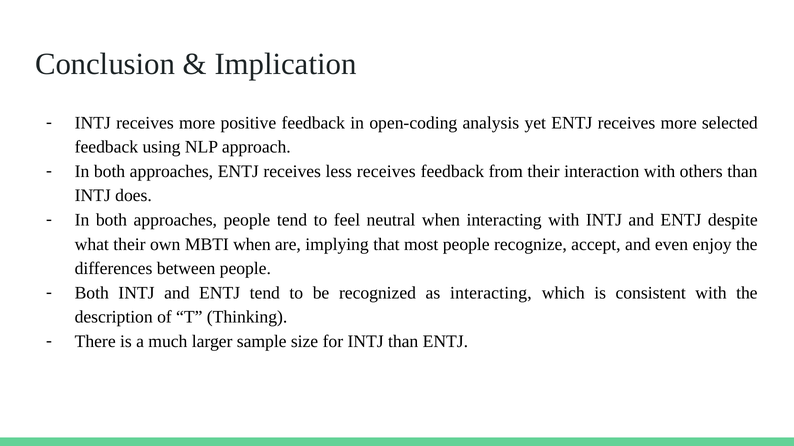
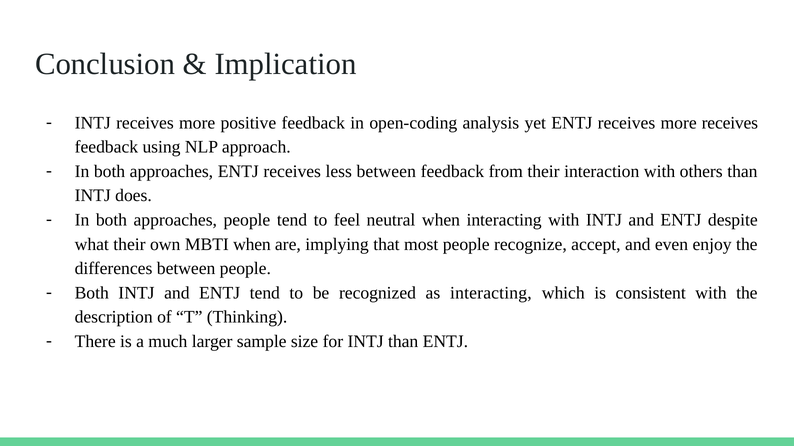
more selected: selected -> receives
less receives: receives -> between
